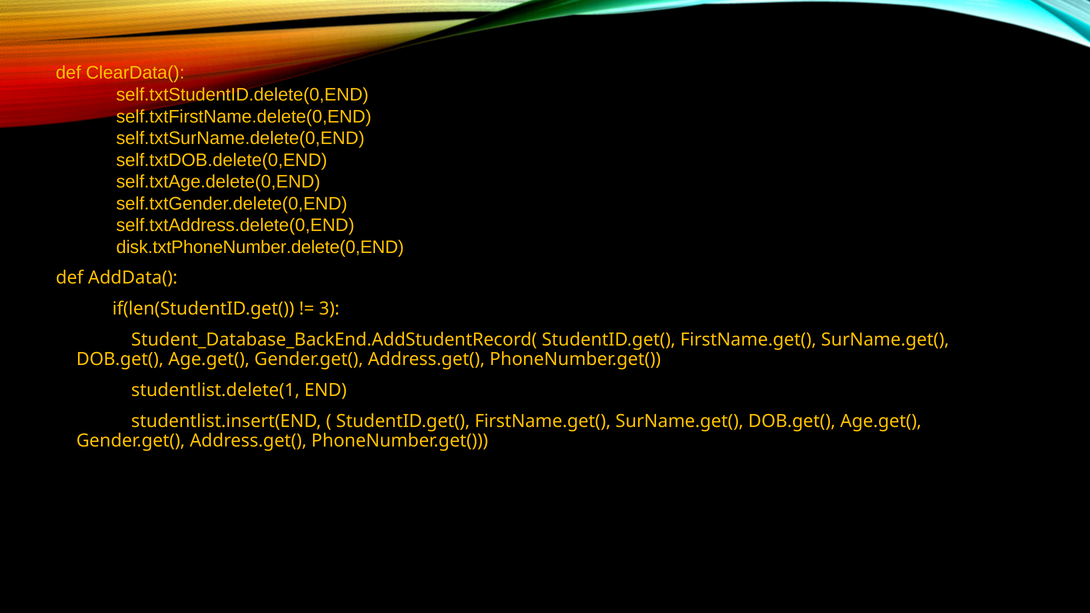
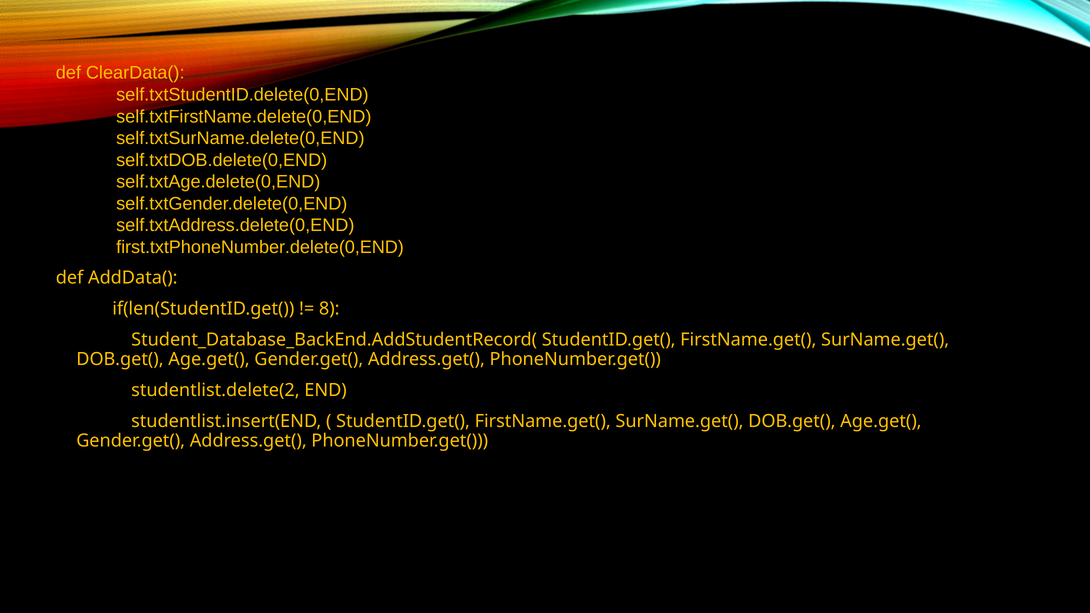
disk.txtPhoneNumber.delete(0,END: disk.txtPhoneNumber.delete(0,END -> first.txtPhoneNumber.delete(0,END
3: 3 -> 8
studentlist.delete(1: studentlist.delete(1 -> studentlist.delete(2
